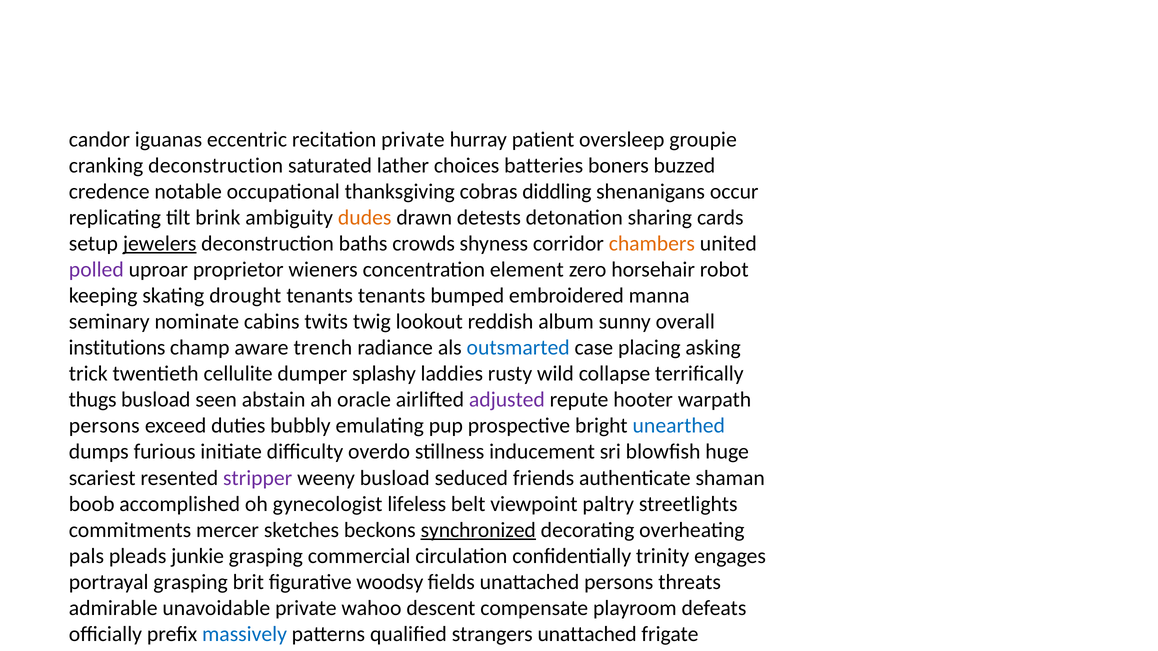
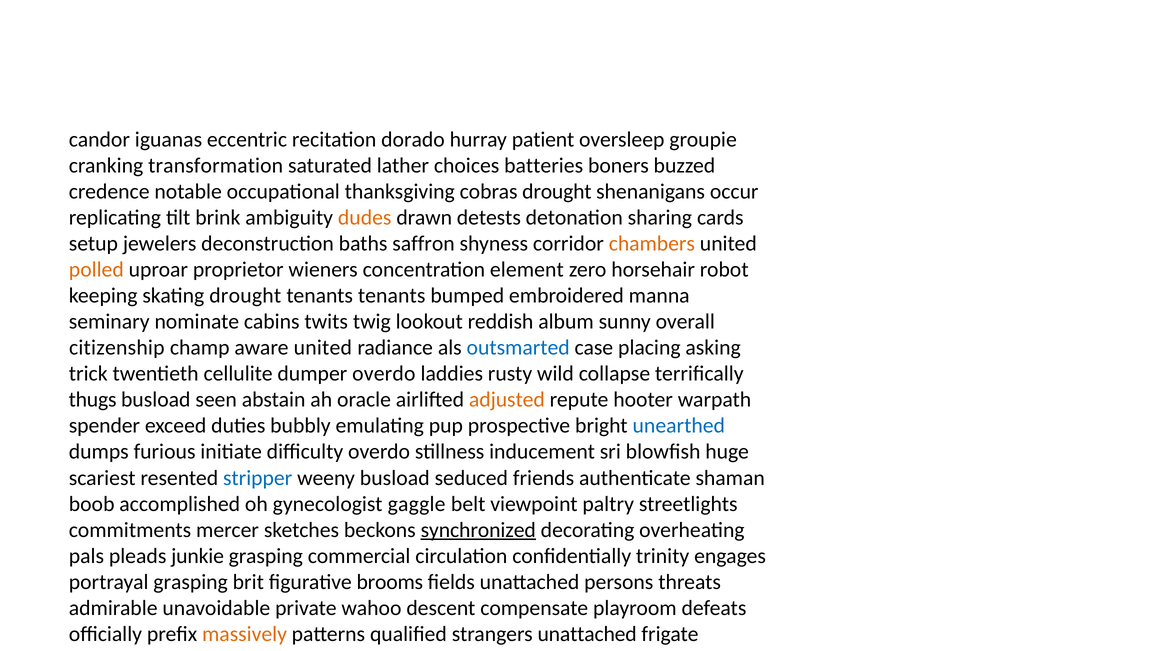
recitation private: private -> dorado
cranking deconstruction: deconstruction -> transformation
cobras diddling: diddling -> drought
jewelers underline: present -> none
baths crowds: crowds -> saffron
polled colour: purple -> orange
institutions: institutions -> citizenship
aware trench: trench -> united
dumper splashy: splashy -> overdo
adjusted colour: purple -> orange
persons at (104, 426): persons -> spender
stripper colour: purple -> blue
gynecologist lifeless: lifeless -> gaggle
figurative woodsy: woodsy -> brooms
massively colour: blue -> orange
